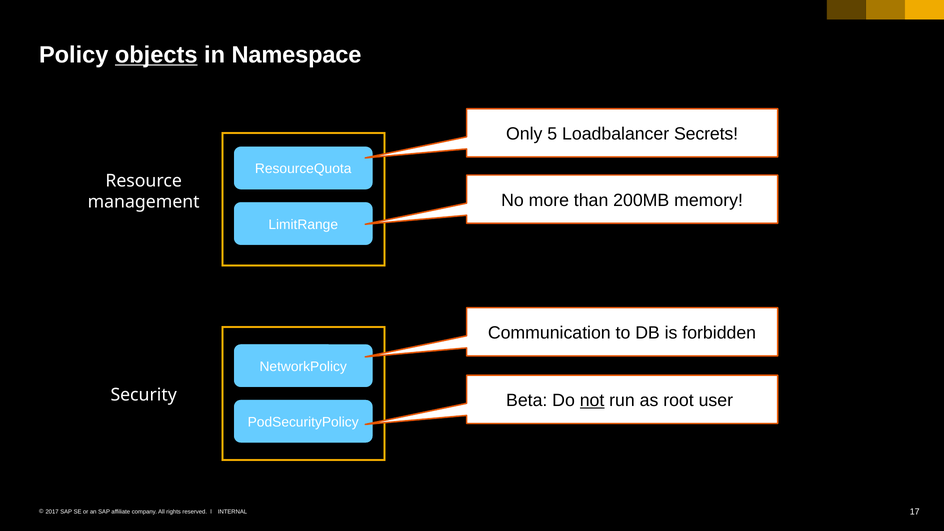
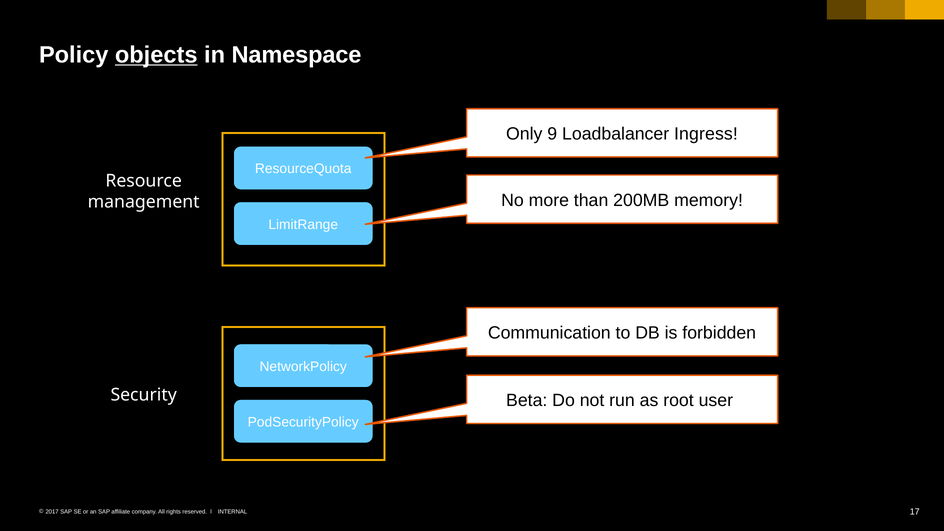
5: 5 -> 9
Secrets: Secrets -> Ingress
not underline: present -> none
